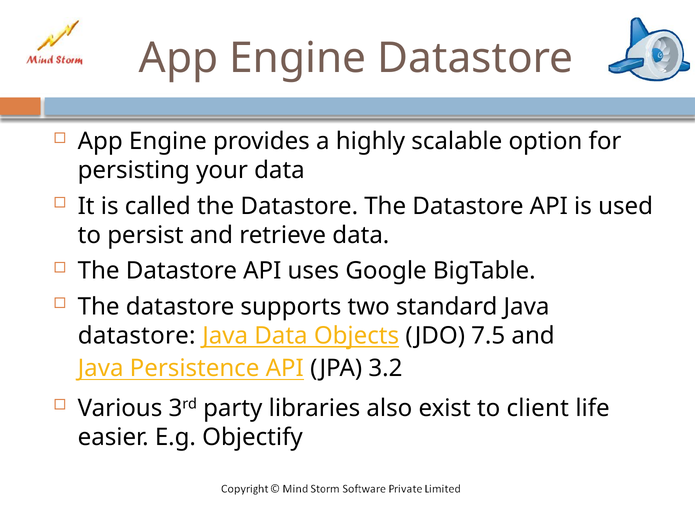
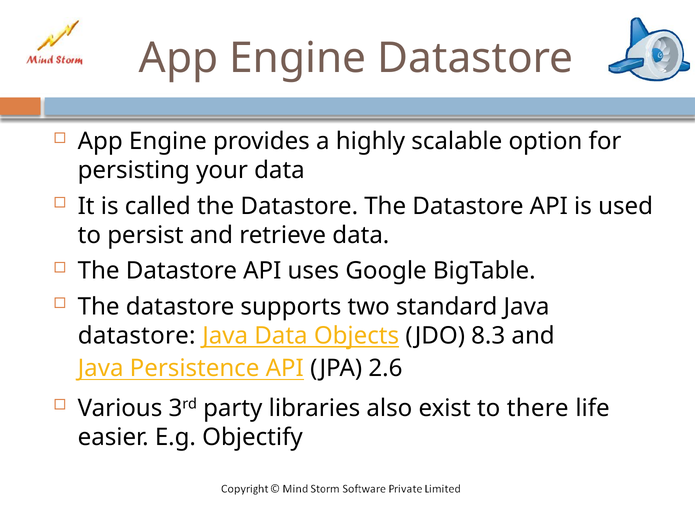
7.5: 7.5 -> 8.3
3.2: 3.2 -> 2.6
client: client -> there
